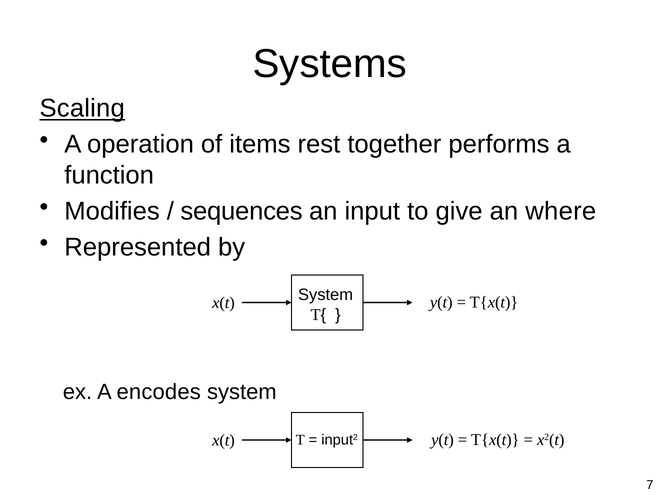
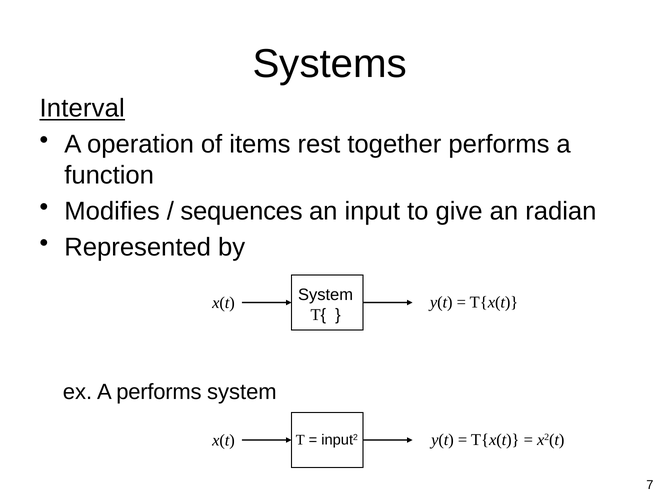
Scaling: Scaling -> Interval
where: where -> radian
A encodes: encodes -> performs
